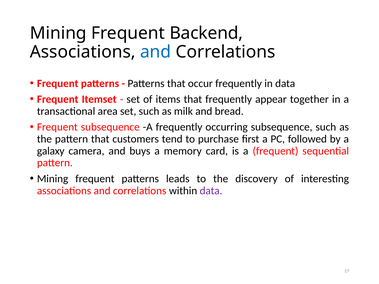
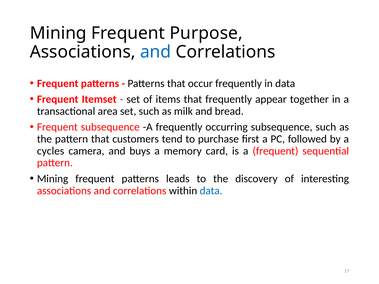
Backend: Backend -> Purpose
galaxy: galaxy -> cycles
data at (211, 191) colour: purple -> blue
